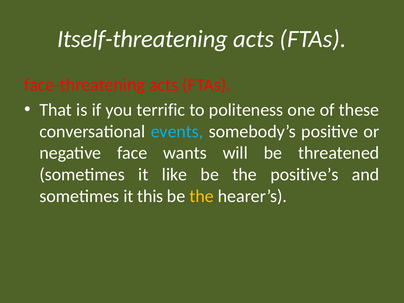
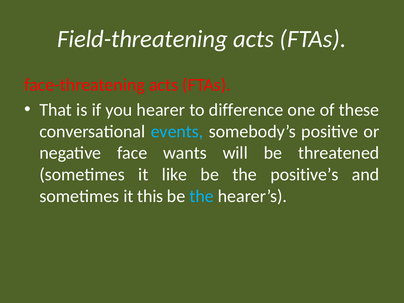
Itself-threatening: Itself-threatening -> Field-threatening
terrific: terrific -> hearer
politeness: politeness -> difference
the at (202, 196) colour: yellow -> light blue
